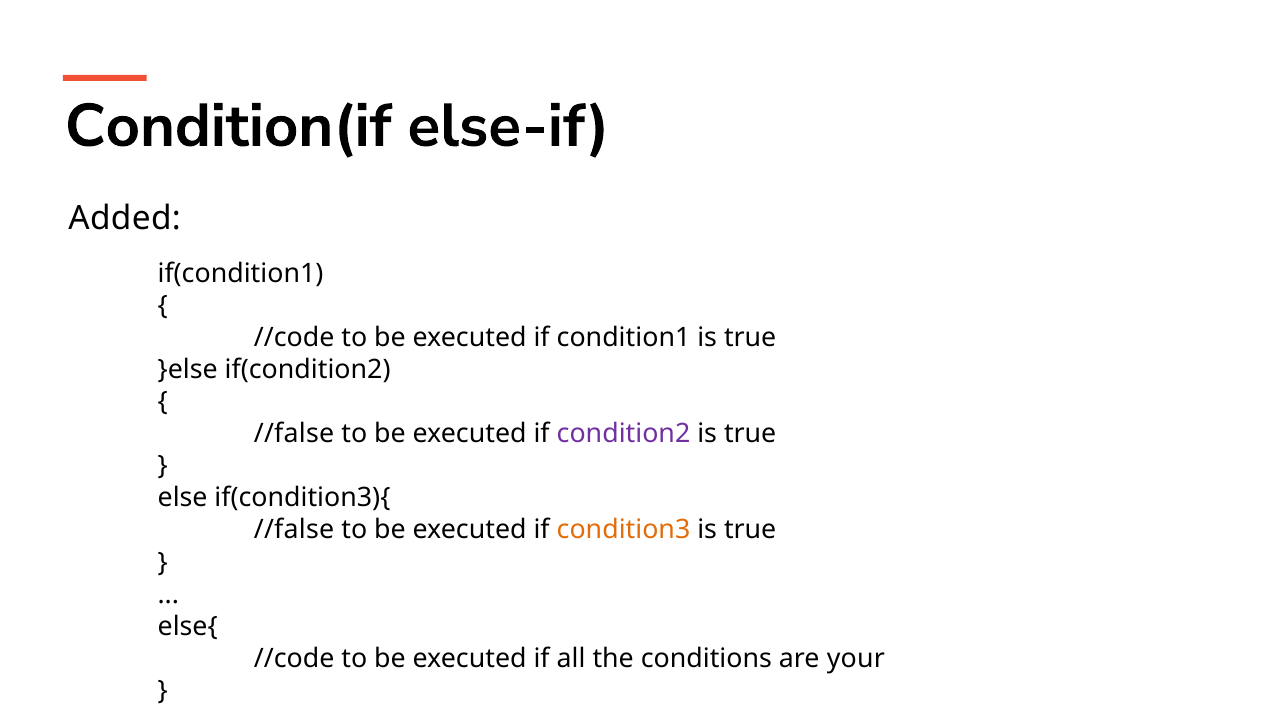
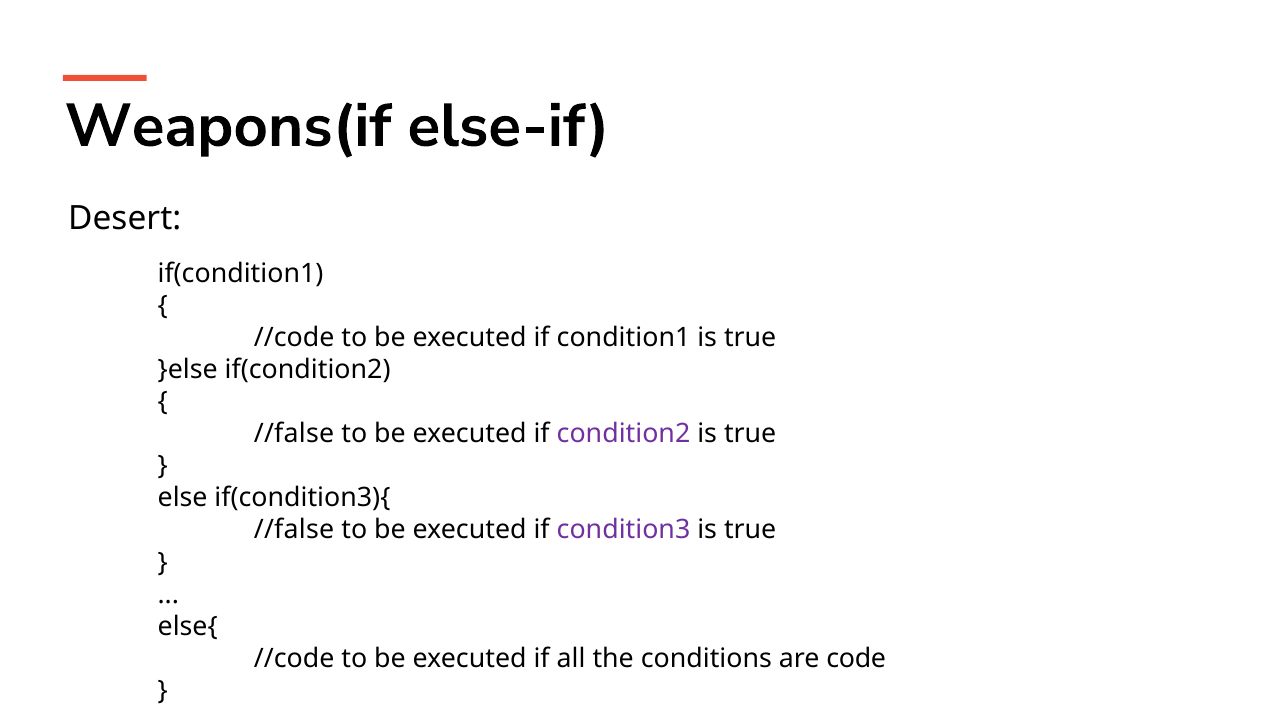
Condition(if: Condition(if -> Weapons(if
Added: Added -> Desert
condition3 colour: orange -> purple
your: your -> code
